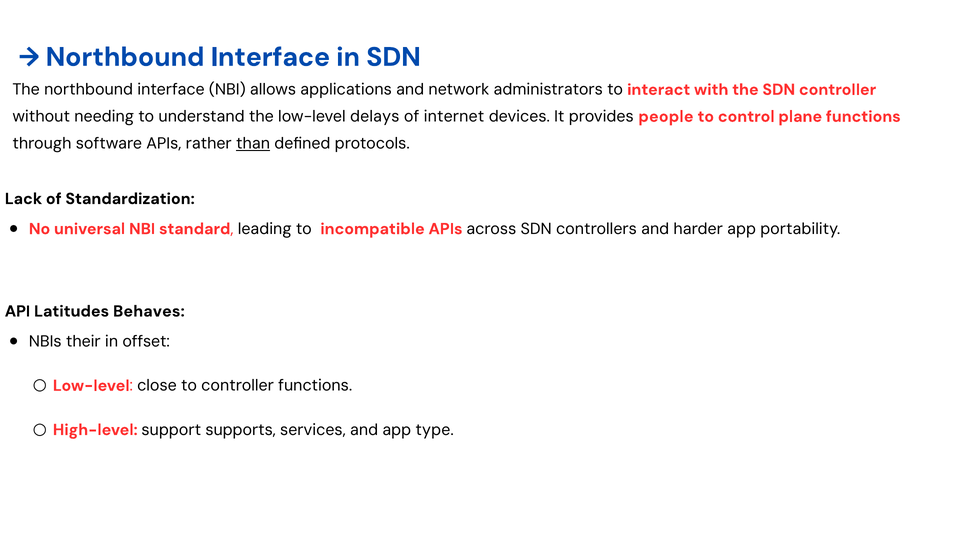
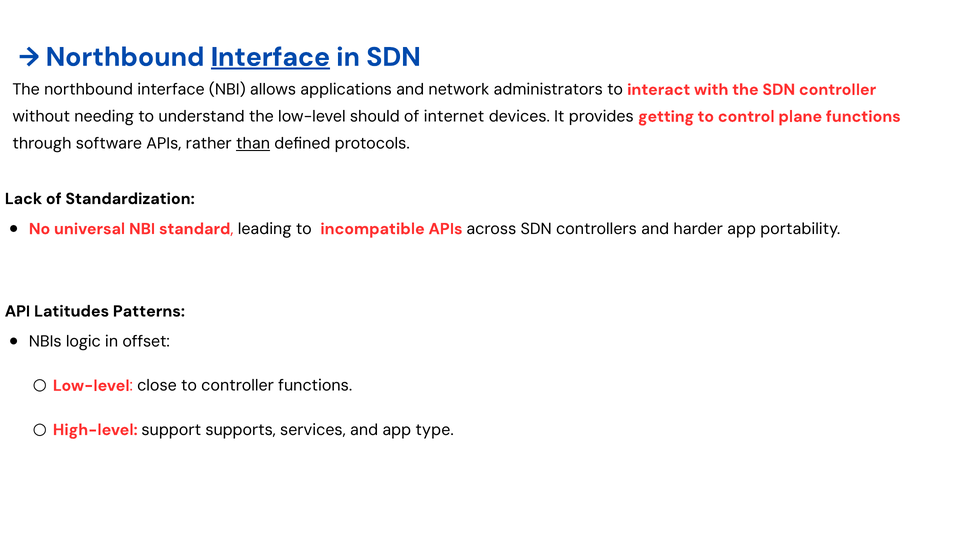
Interface at (270, 57) underline: none -> present
delays: delays -> should
people: people -> getting
Behaves: Behaves -> Patterns
their: their -> logic
